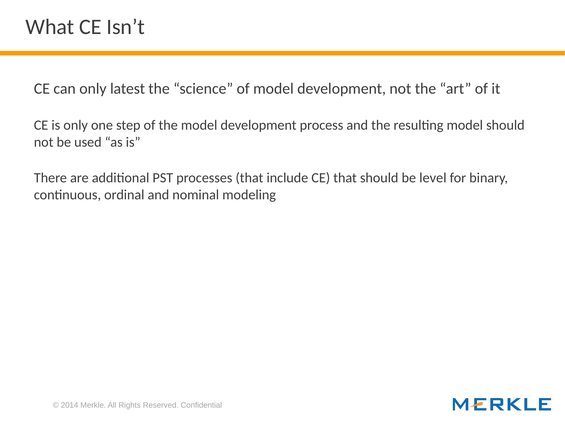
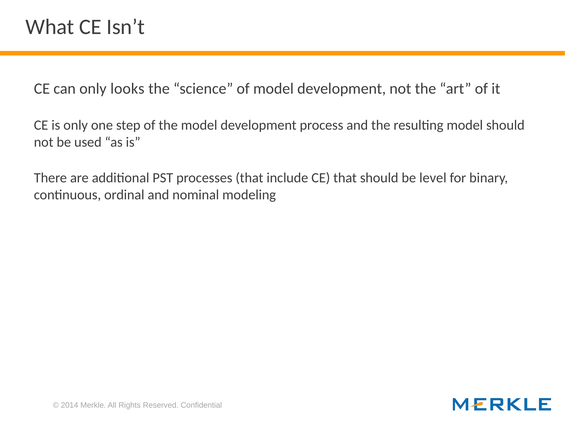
latest: latest -> looks
